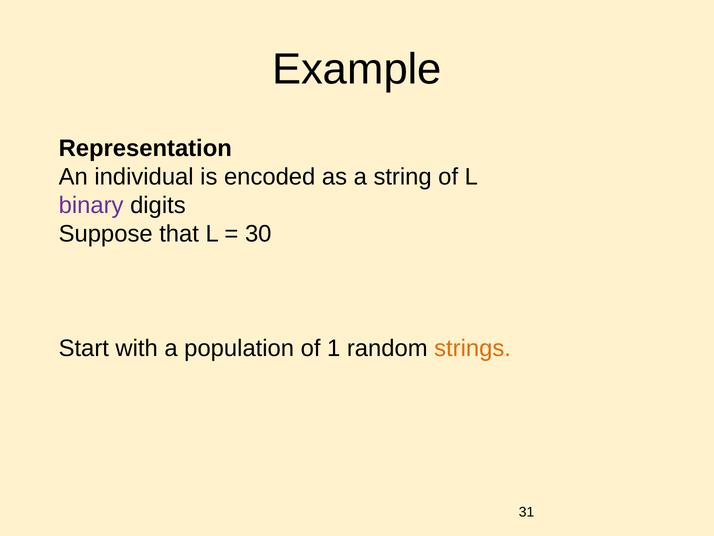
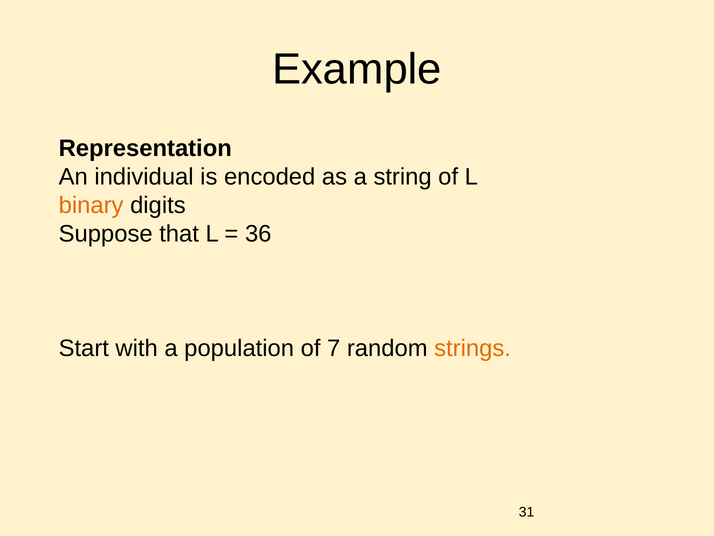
binary colour: purple -> orange
30: 30 -> 36
1: 1 -> 7
